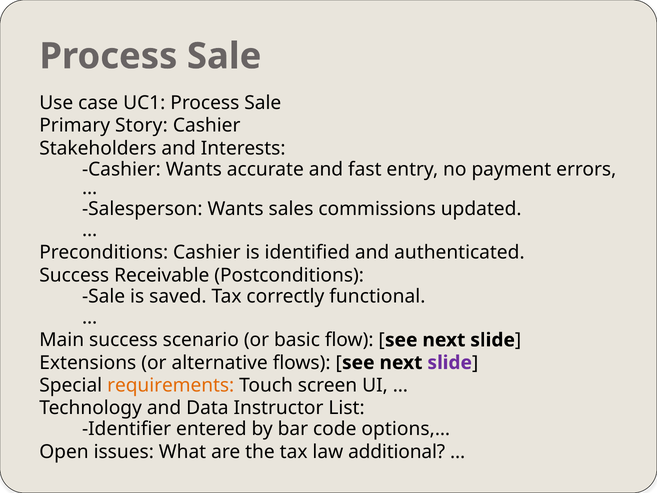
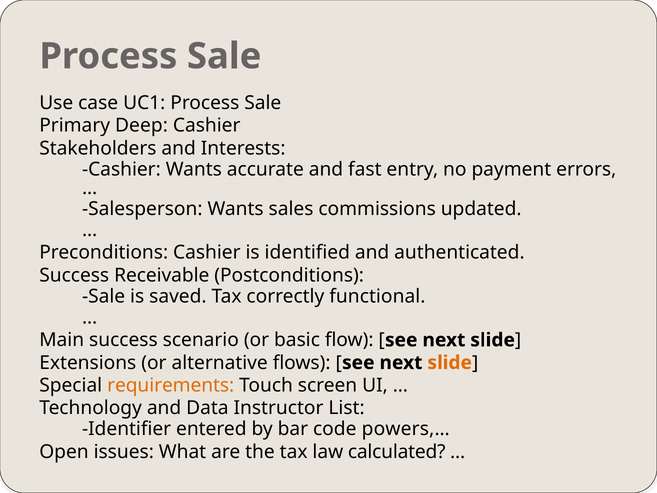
Story: Story -> Deep
slide at (450, 363) colour: purple -> orange
options,…: options,… -> powers,…
additional: additional -> calculated
